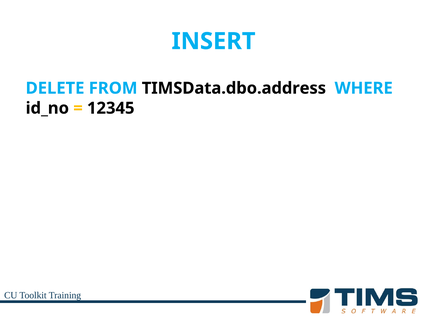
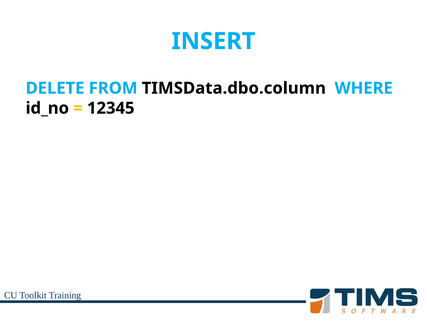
TIMSData.dbo.address: TIMSData.dbo.address -> TIMSData.dbo.column
